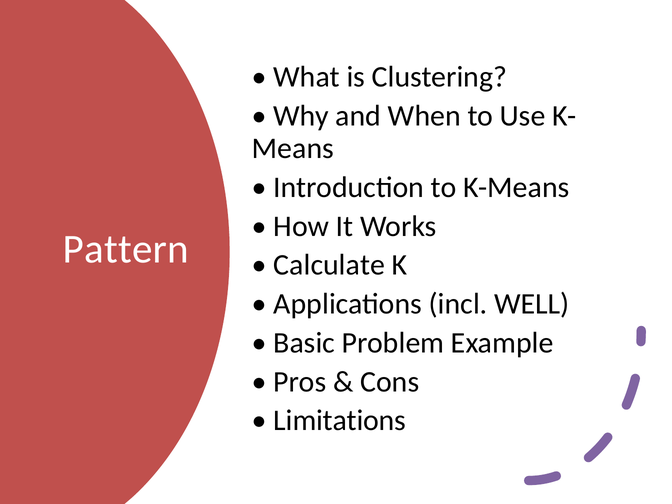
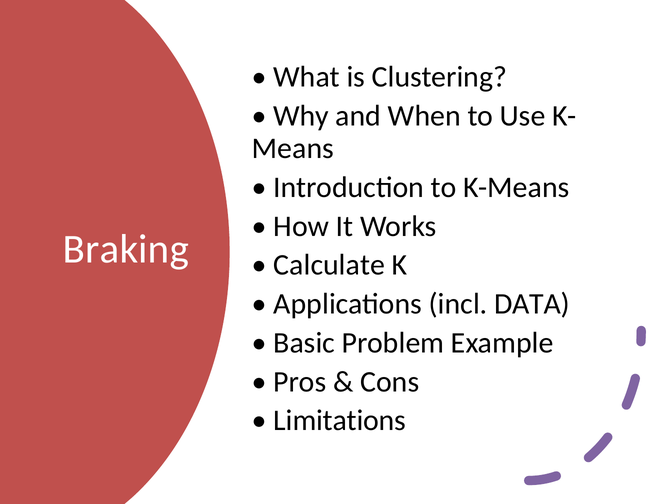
Pattern: Pattern -> Braking
WELL: WELL -> DATA
